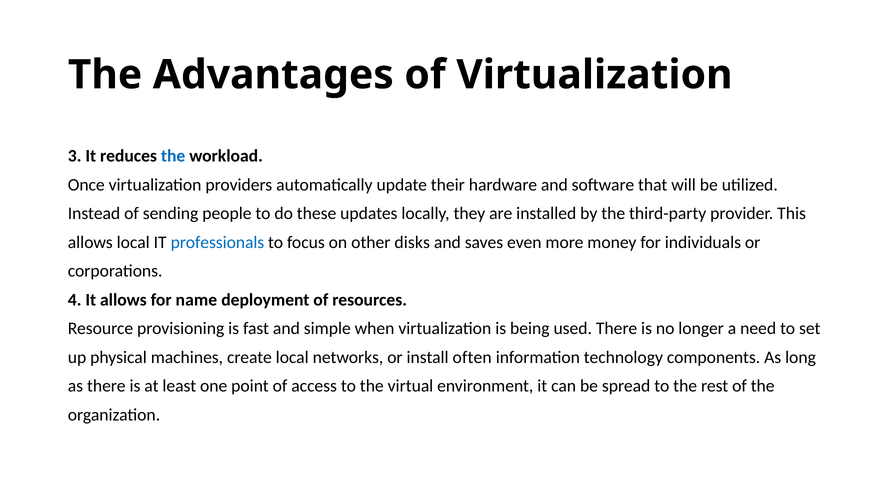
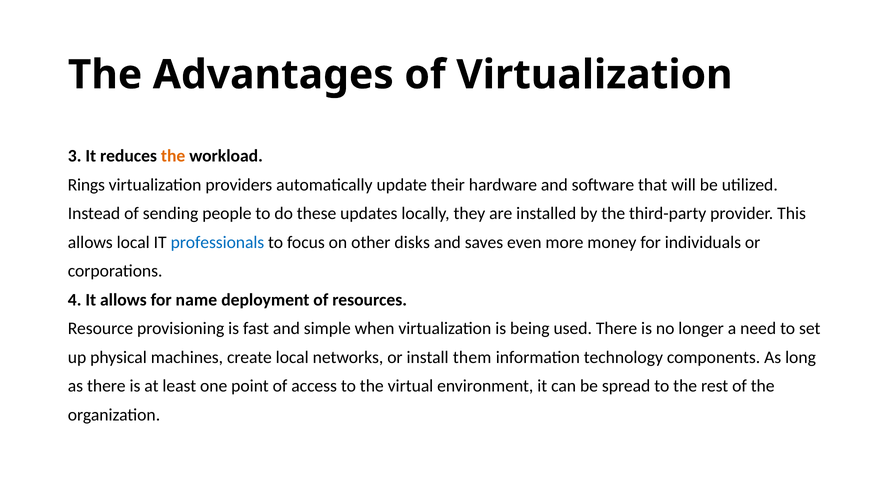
the at (173, 156) colour: blue -> orange
Once: Once -> Rings
often: often -> them
